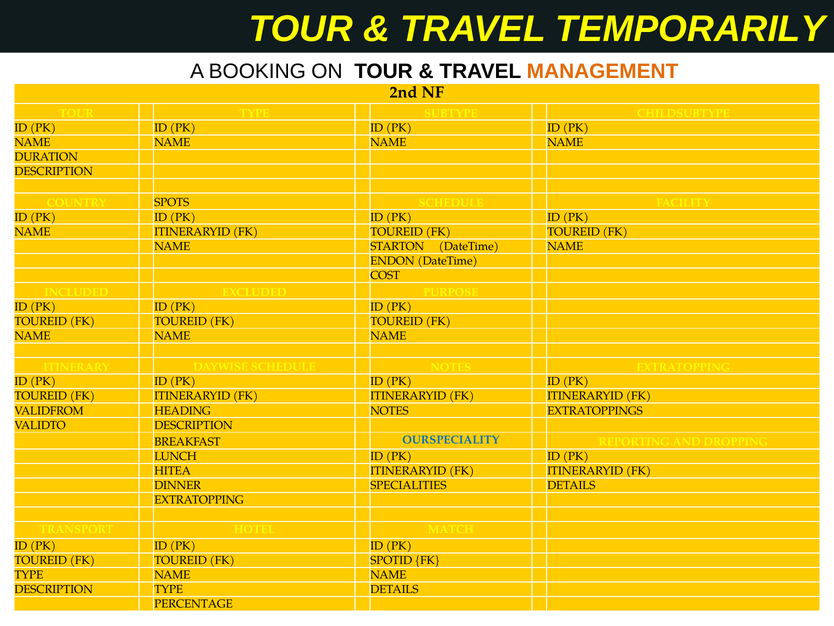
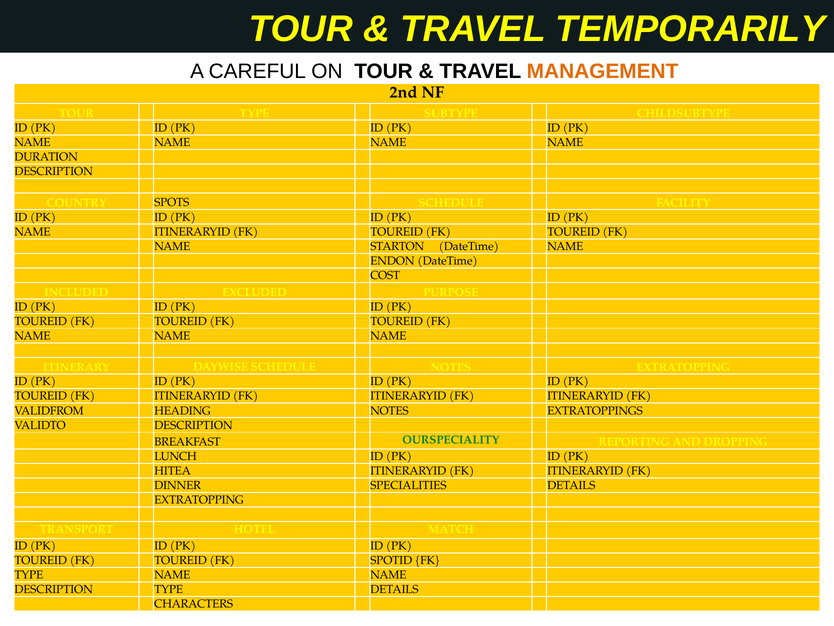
BOOKING: BOOKING -> CAREFUL
OURSPECIALITY colour: blue -> green
PERCENTAGE: PERCENTAGE -> CHARACTERS
